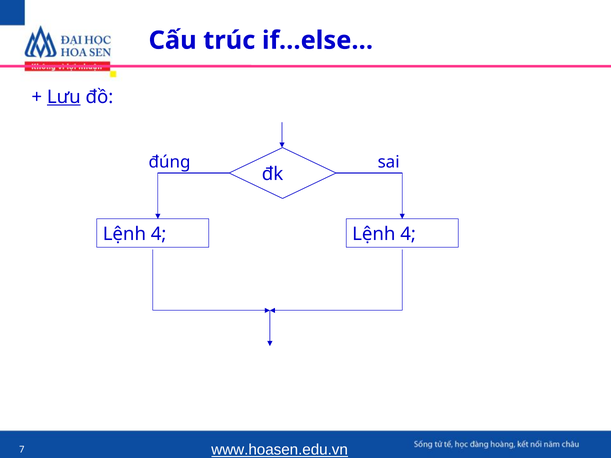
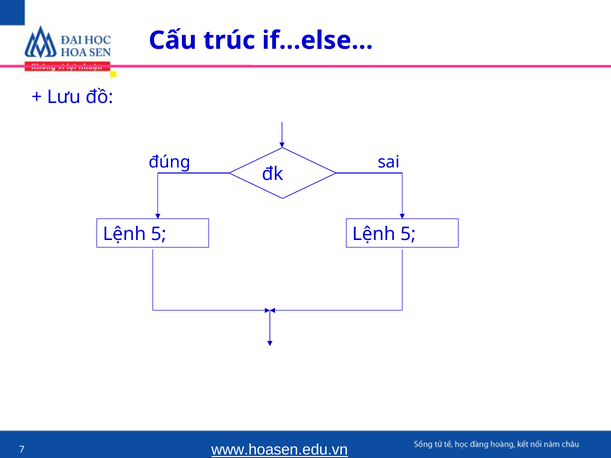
Lưu underline: present -> none
4 at (159, 234): 4 -> 5
4 at (408, 234): 4 -> 5
